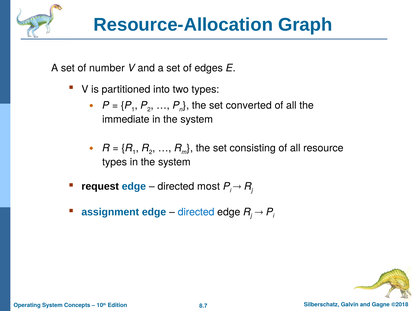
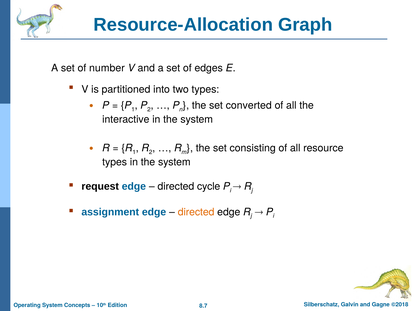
immediate: immediate -> interactive
most: most -> cycle
directed at (196, 212) colour: blue -> orange
